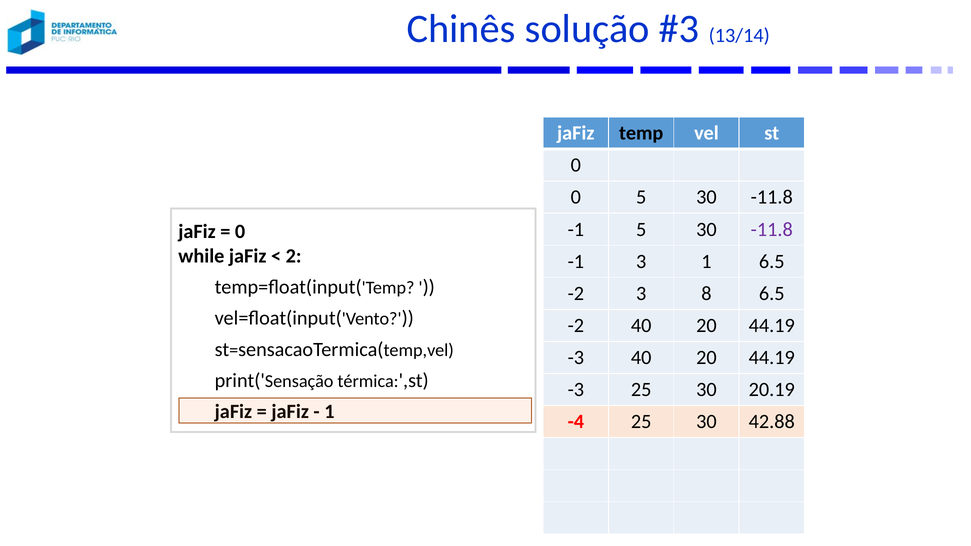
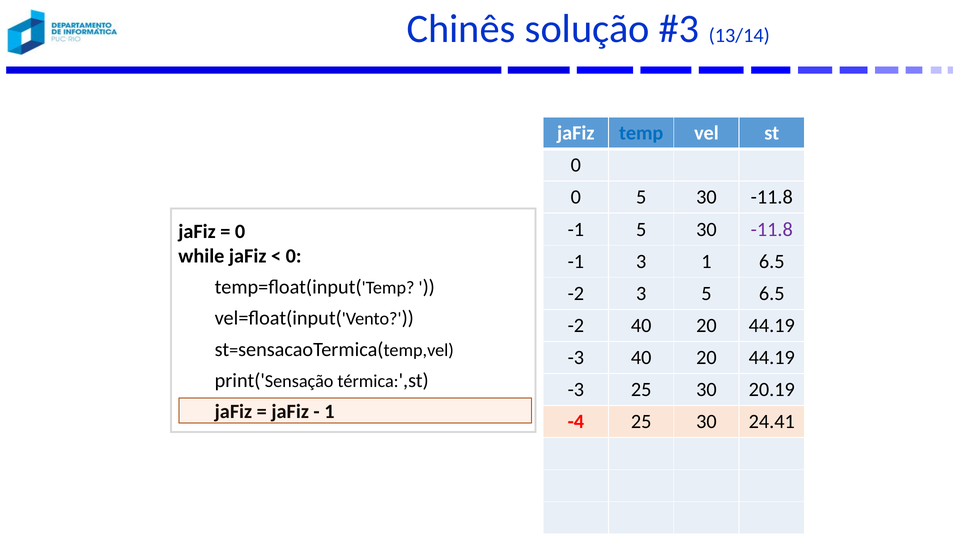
temp colour: black -> blue
2 at (294, 256): 2 -> 0
3 8: 8 -> 5
42.88: 42.88 -> 24.41
